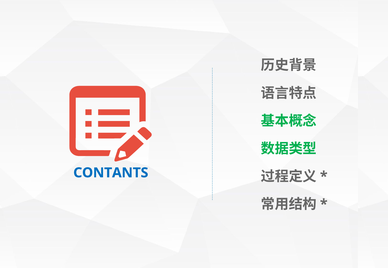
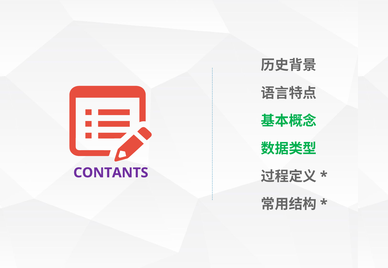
CONTANTS colour: blue -> purple
